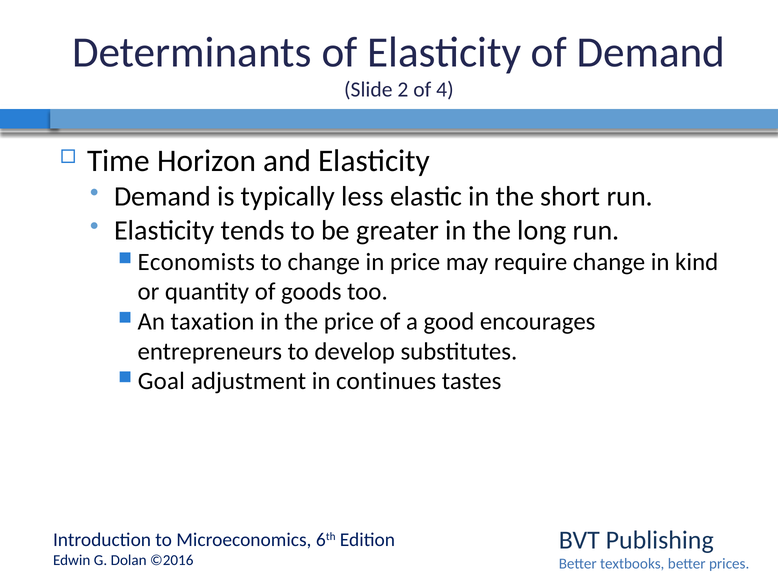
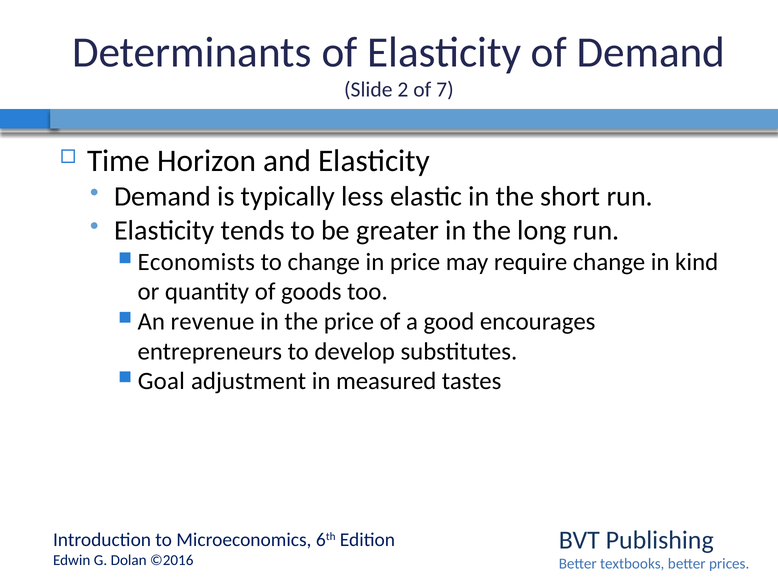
4: 4 -> 7
taxation: taxation -> revenue
continues: continues -> measured
